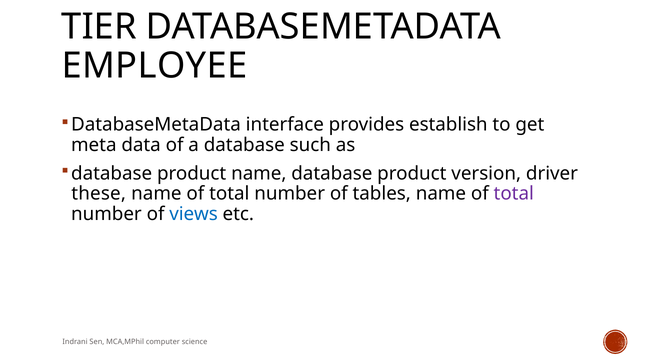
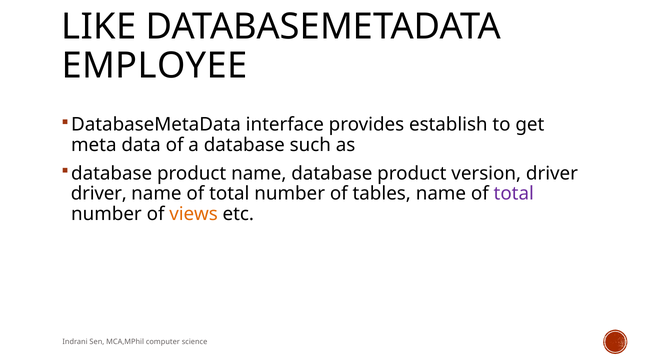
TIER: TIER -> LIKE
these at (99, 194): these -> driver
views colour: blue -> orange
